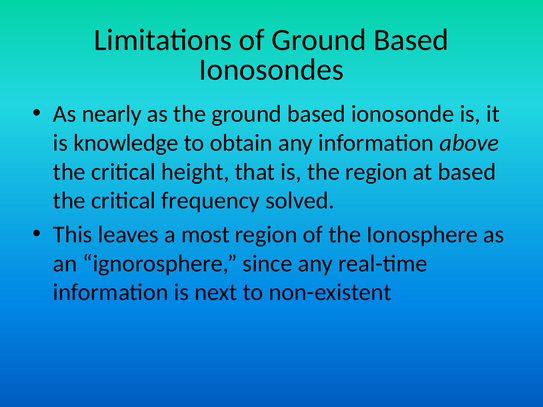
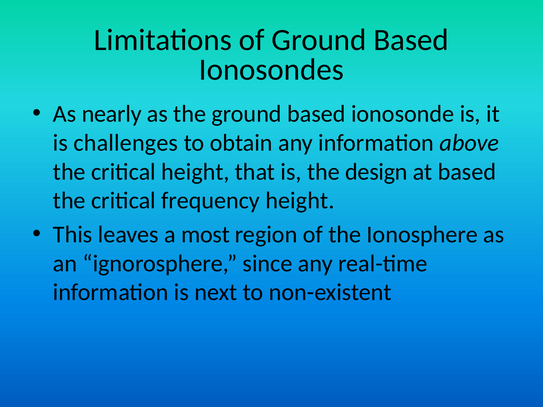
knowledge: knowledge -> challenges
the region: region -> design
frequency solved: solved -> height
